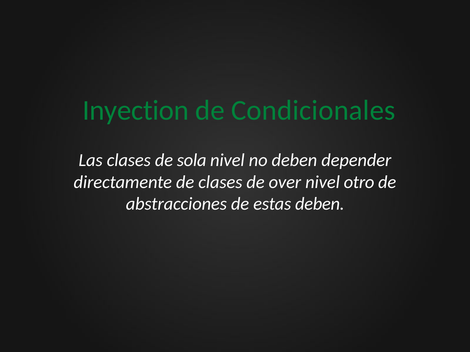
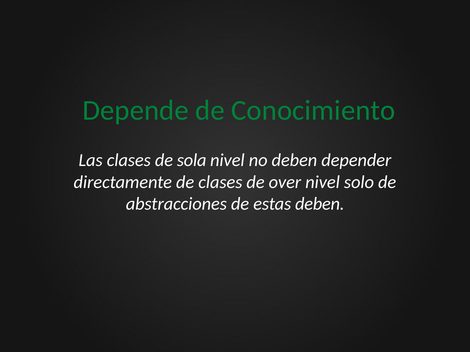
Inyection: Inyection -> Depende
Condicionales: Condicionales -> Conocimiento
otro: otro -> solo
